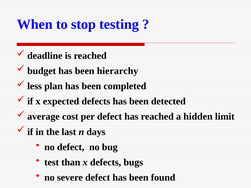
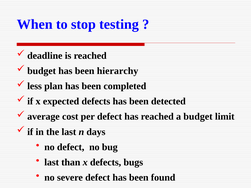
a hidden: hidden -> budget
test at (52, 162): test -> last
